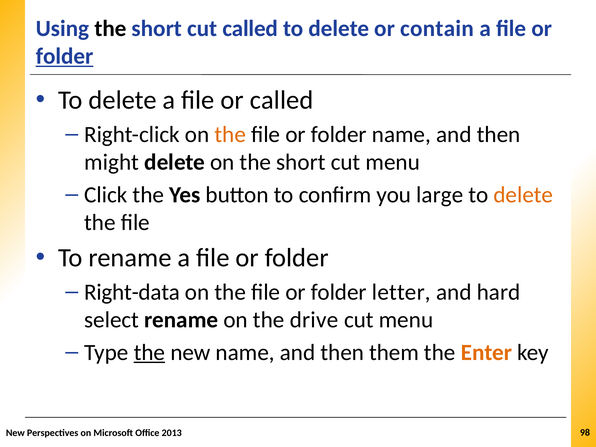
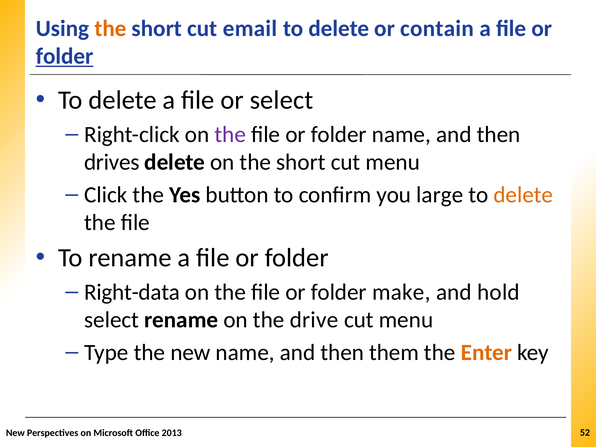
the at (110, 28) colour: black -> orange
cut called: called -> email
or called: called -> select
the at (230, 134) colour: orange -> purple
might: might -> drives
letter: letter -> make
hard: hard -> hold
the at (149, 352) underline: present -> none
98: 98 -> 52
